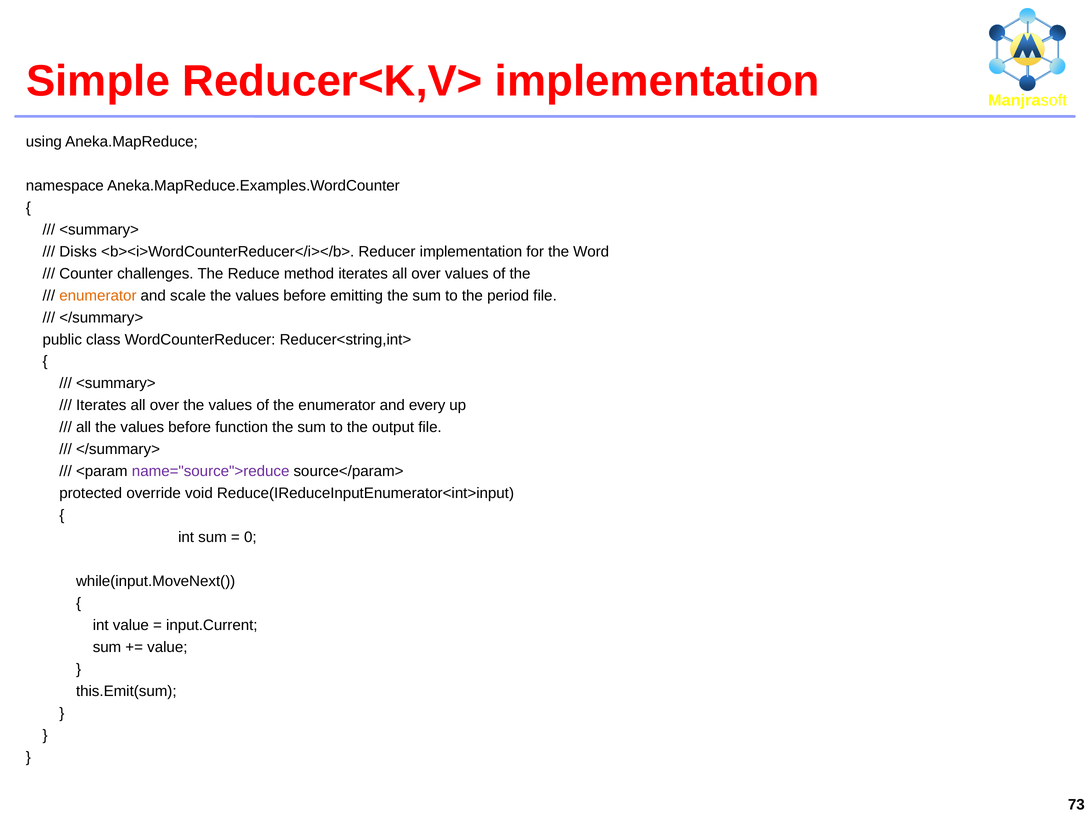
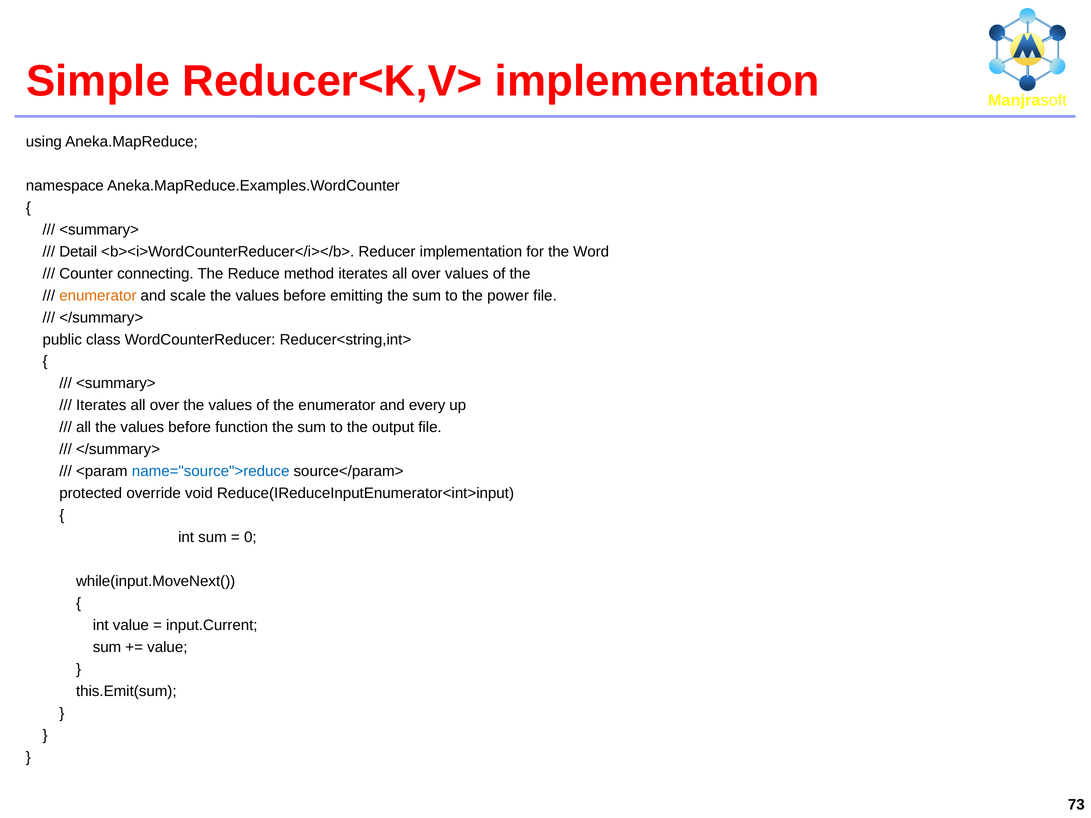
Disks: Disks -> Detail
challenges: challenges -> connecting
the period: period -> power
name="source">reduce colour: purple -> blue
